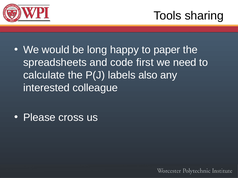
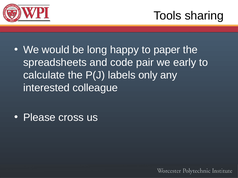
first: first -> pair
need: need -> early
also: also -> only
